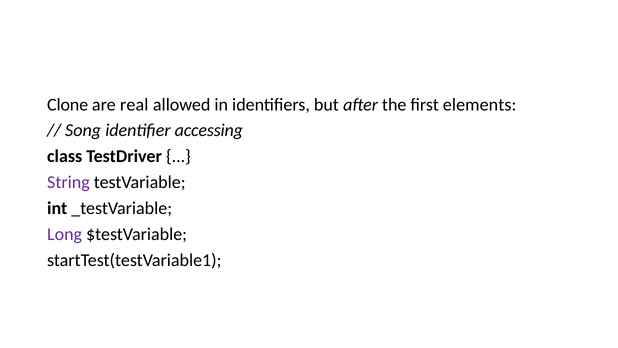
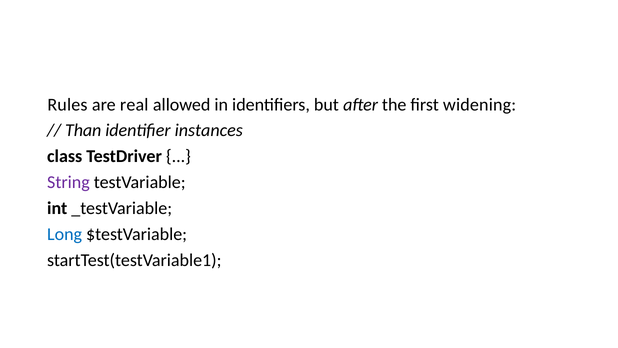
Clone: Clone -> Rules
elements: elements -> widening
Song: Song -> Than
accessing: accessing -> instances
Long colour: purple -> blue
